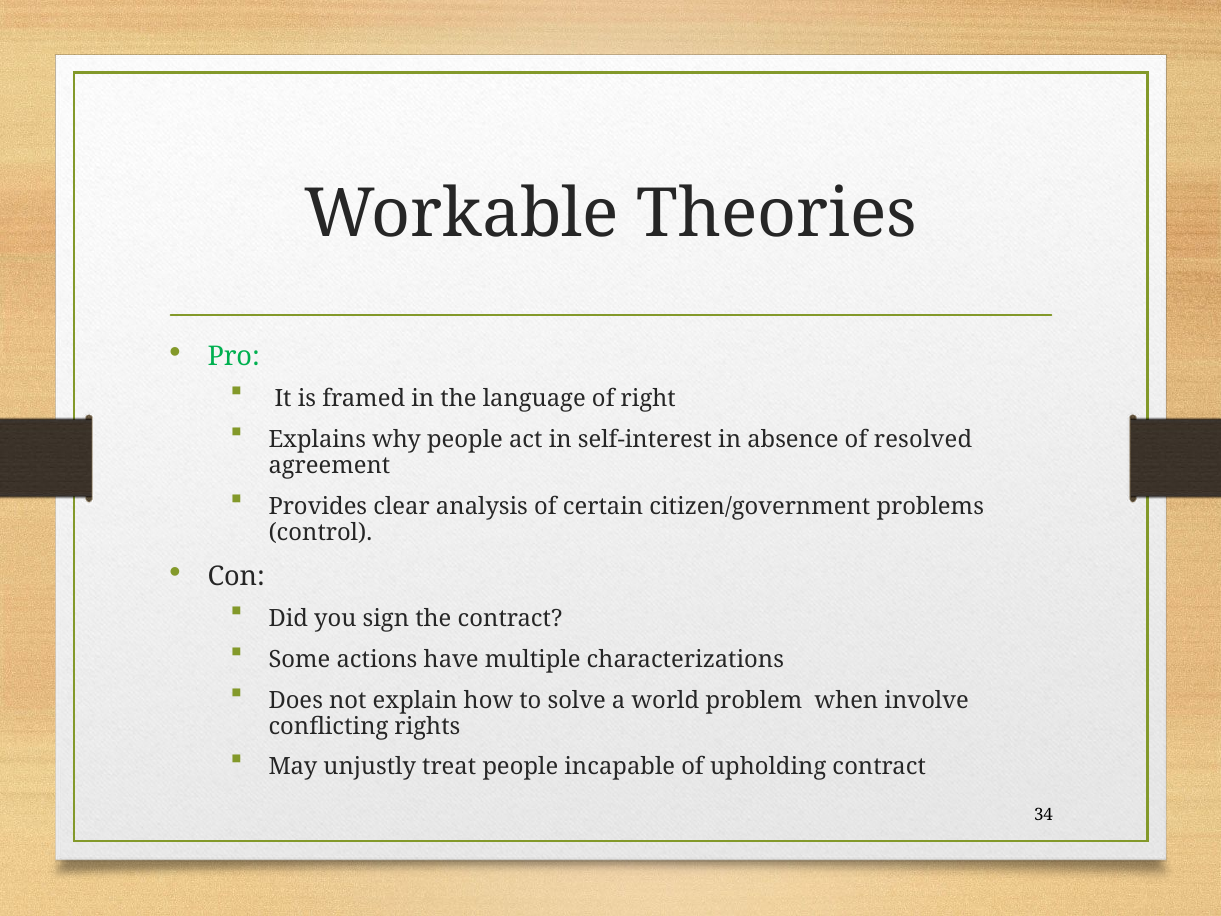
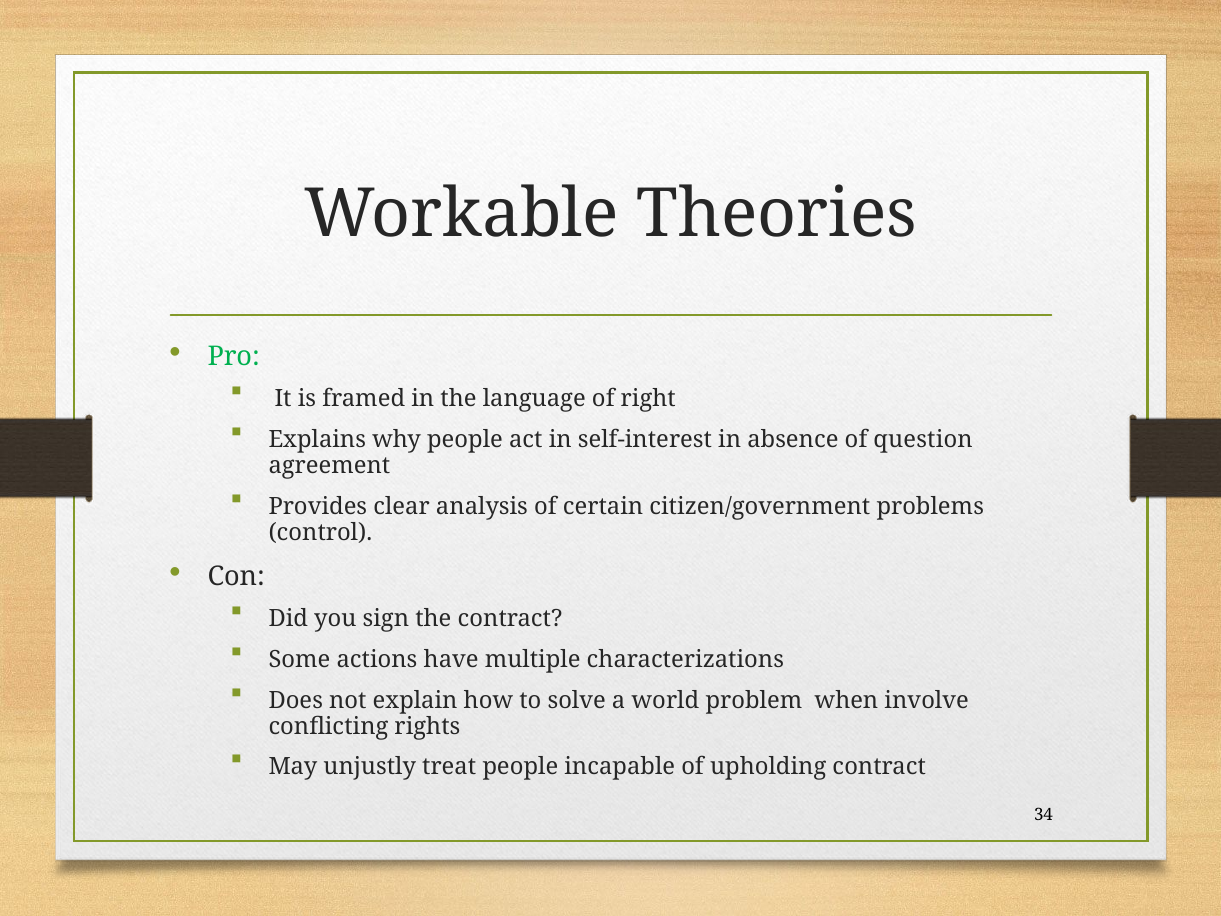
resolved: resolved -> question
